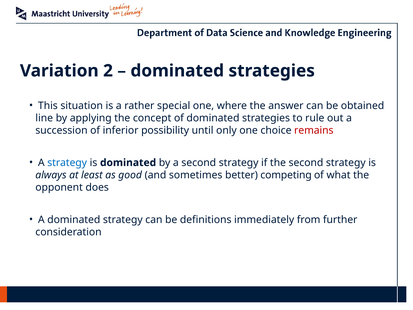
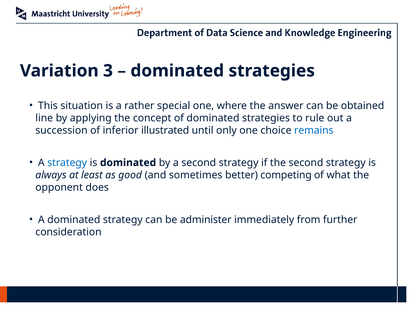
2: 2 -> 3
possibility: possibility -> illustrated
remains colour: red -> blue
definitions: definitions -> administer
